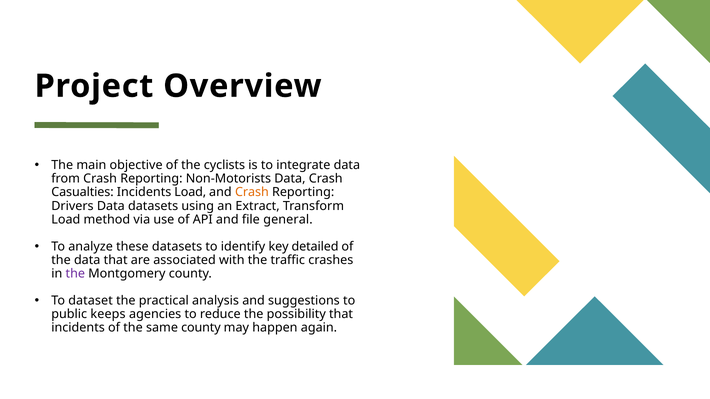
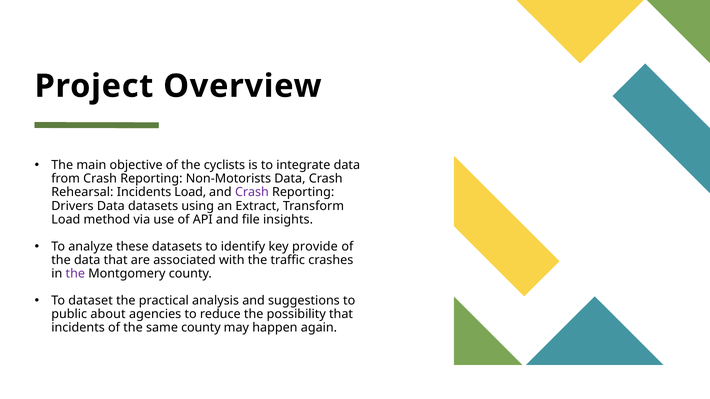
Casualties: Casualties -> Rehearsal
Crash at (252, 192) colour: orange -> purple
general: general -> insights
detailed: detailed -> provide
keeps: keeps -> about
